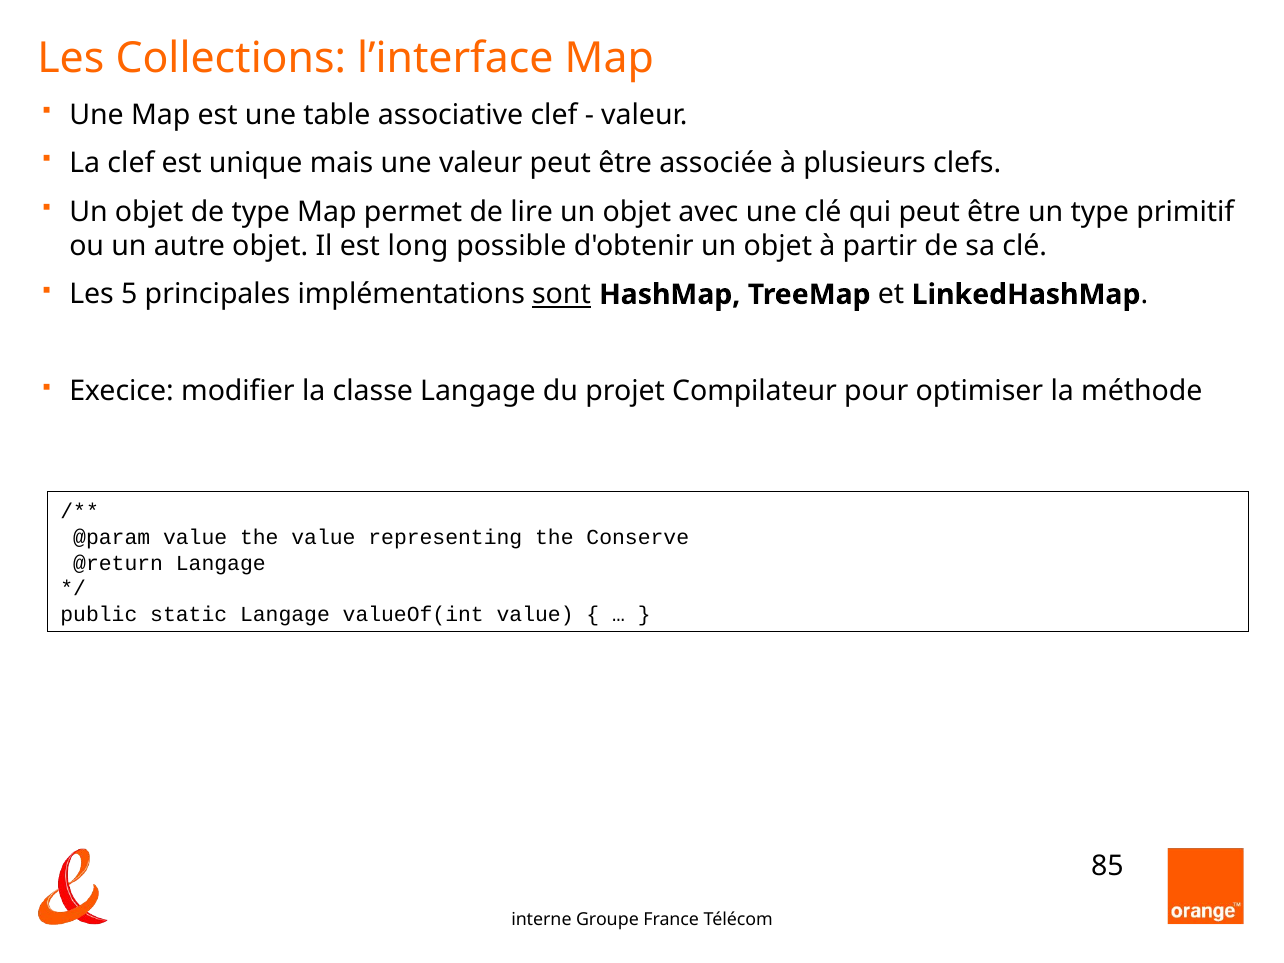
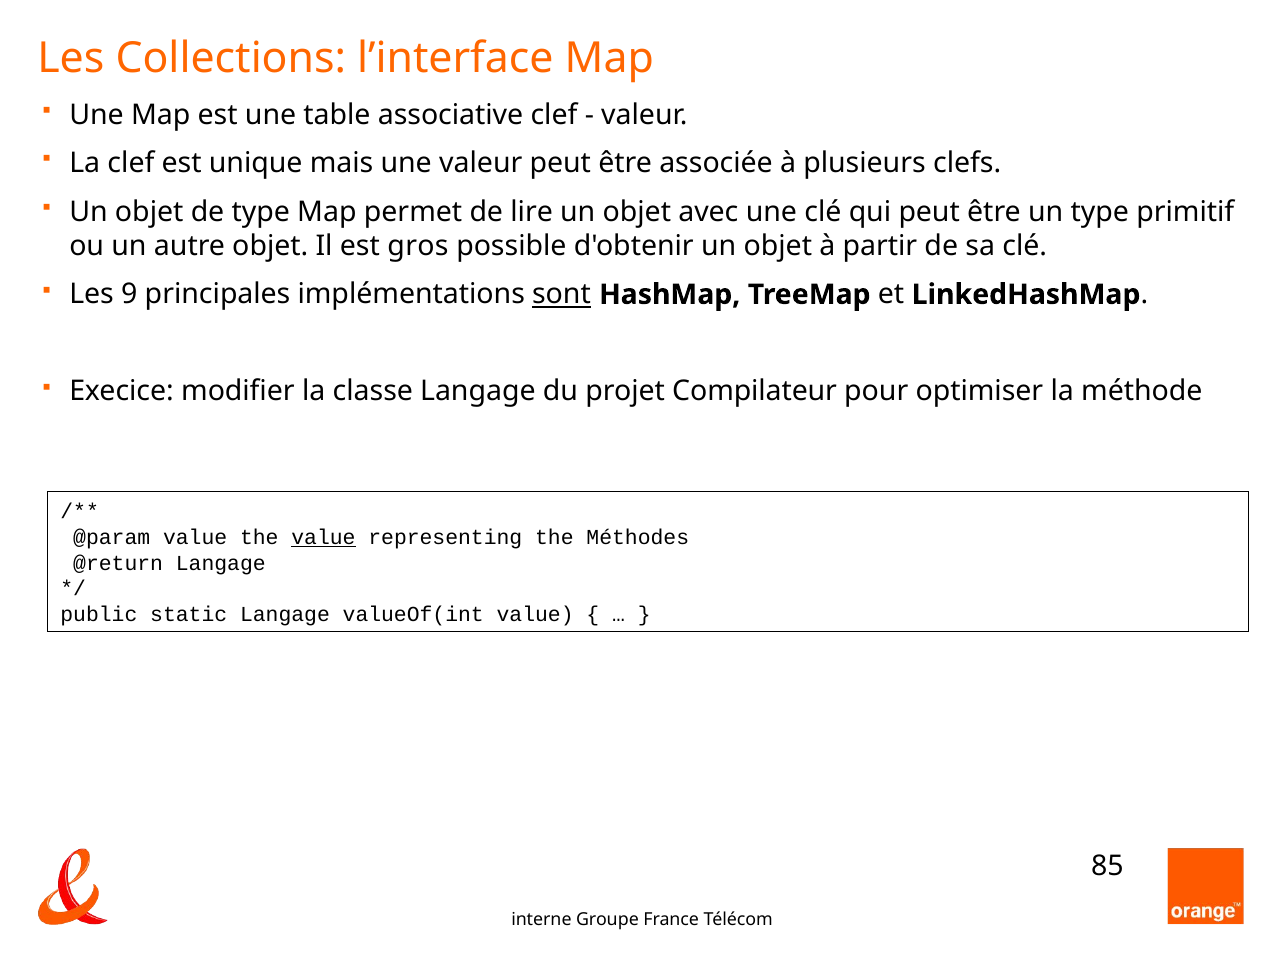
long: long -> gros
5: 5 -> 9
value at (323, 537) underline: none -> present
Conserve: Conserve -> Méthodes
